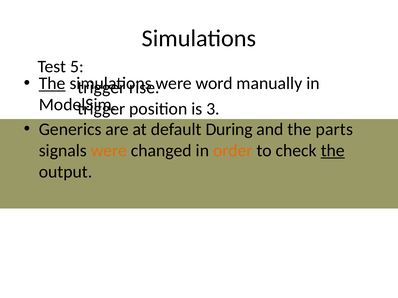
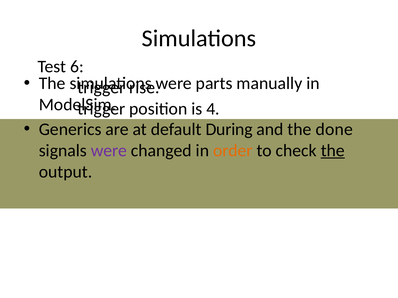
5: 5 -> 6
The at (52, 83) underline: present -> none
word: word -> parts
3: 3 -> 4
parts: parts -> done
were at (109, 151) colour: orange -> purple
